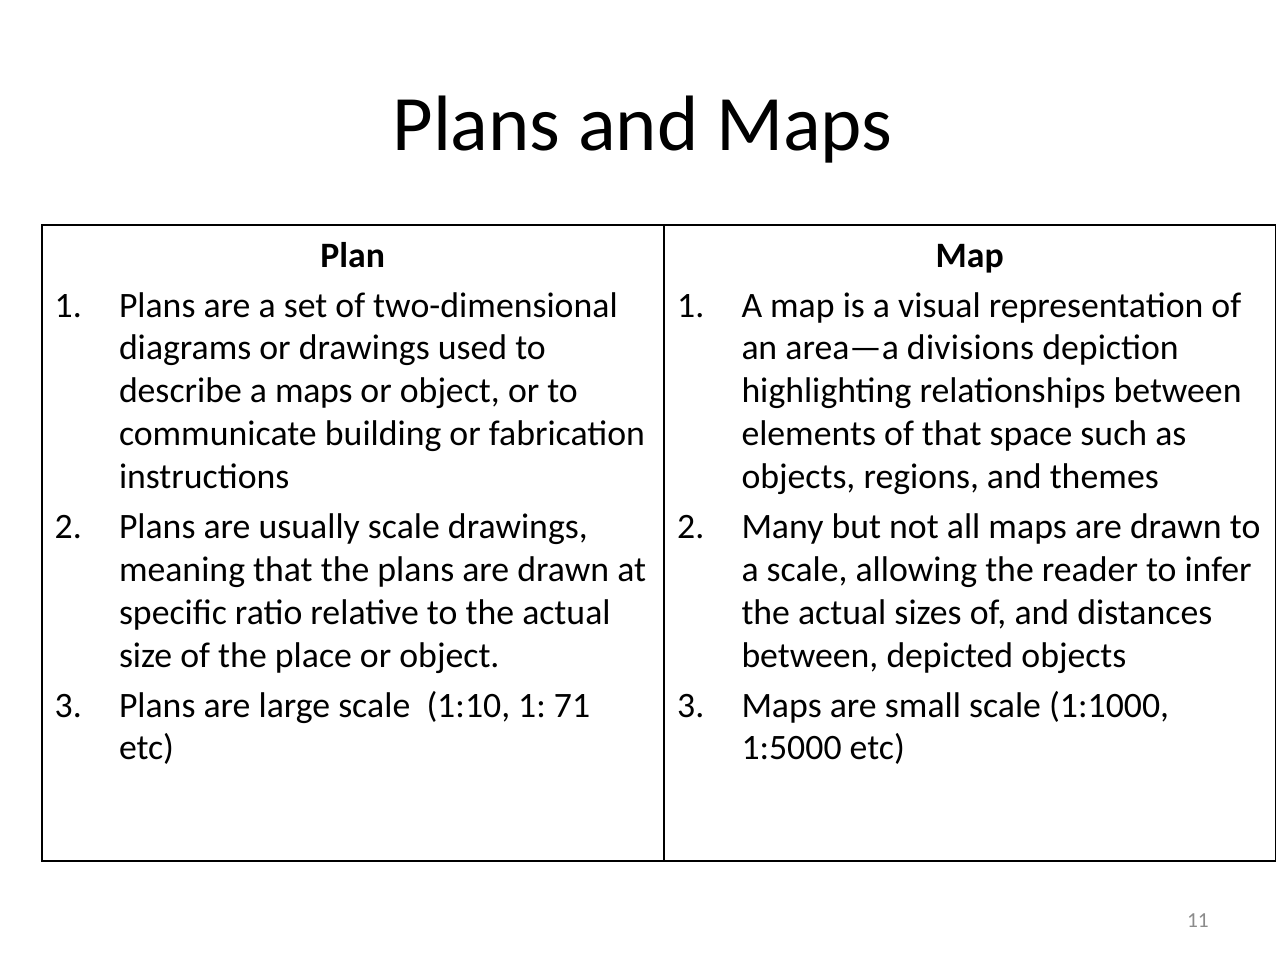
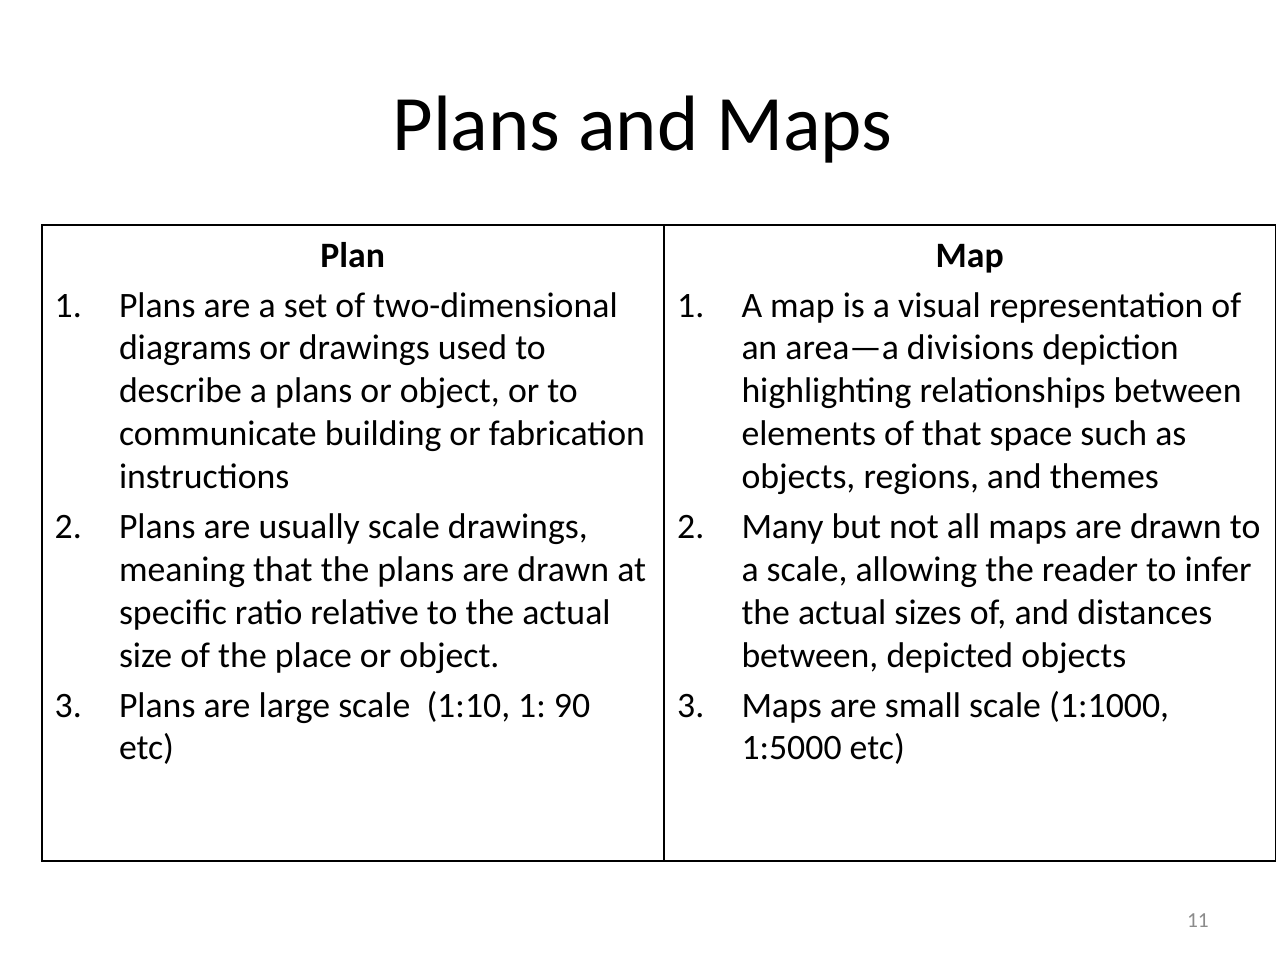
a maps: maps -> plans
71: 71 -> 90
